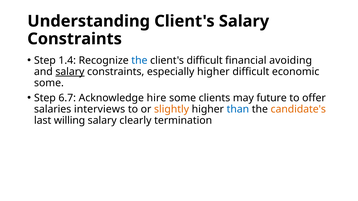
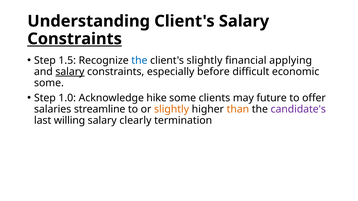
Constraints at (75, 39) underline: none -> present
1.4: 1.4 -> 1.5
client's difficult: difficult -> slightly
avoiding: avoiding -> applying
especially higher: higher -> before
6.7: 6.7 -> 1.0
hire: hire -> hike
interviews: interviews -> streamline
than colour: blue -> orange
candidate's colour: orange -> purple
